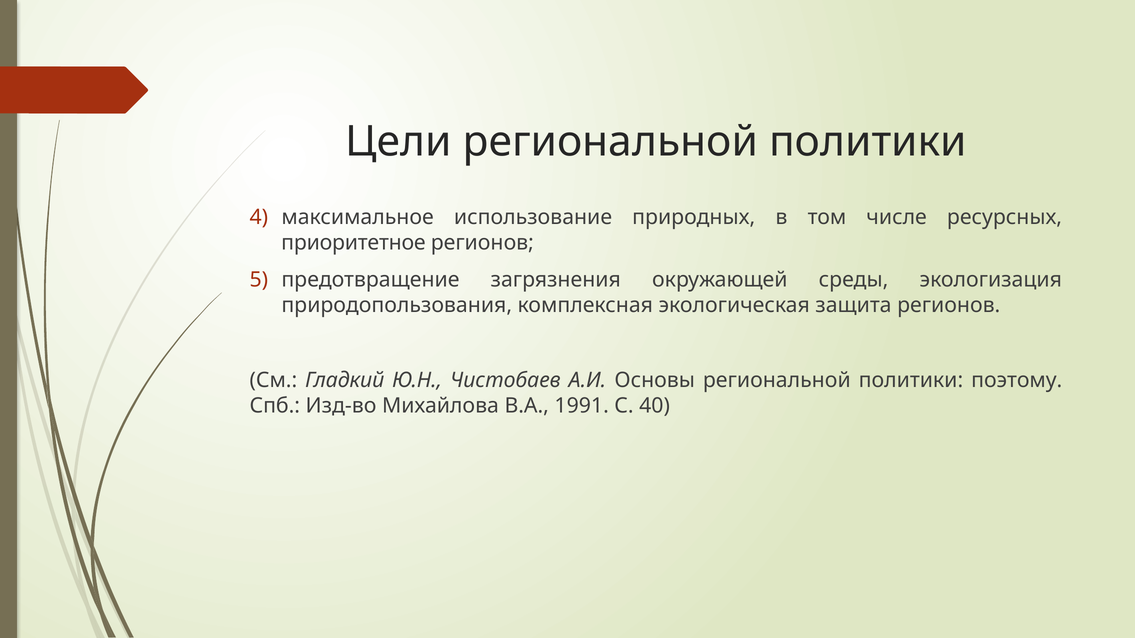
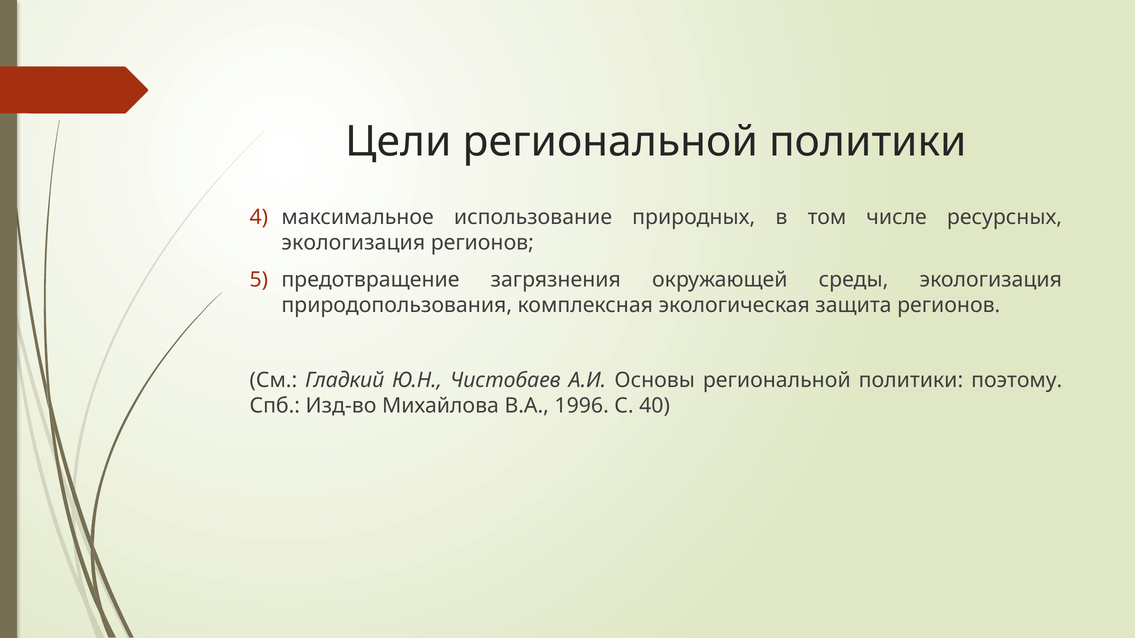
приоритетное at (353, 243): приоритетное -> экологизация
1991: 1991 -> 1996
